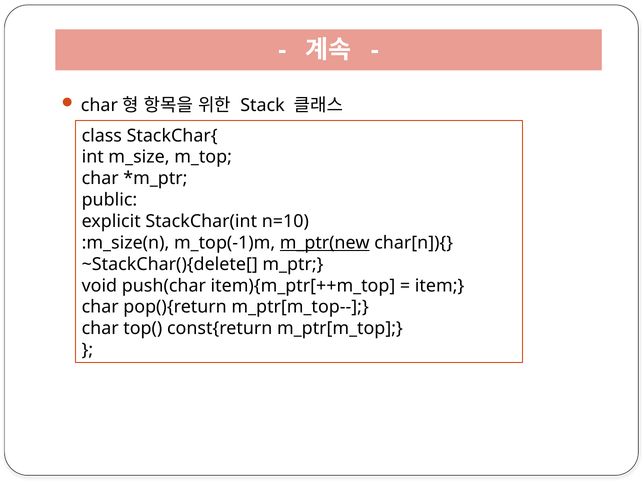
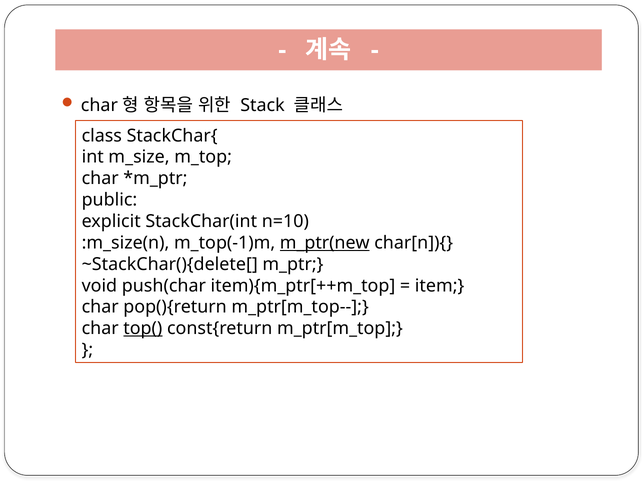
top( underline: none -> present
